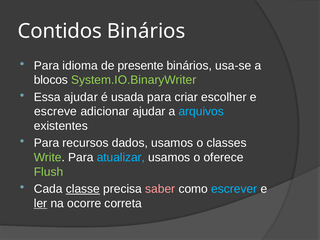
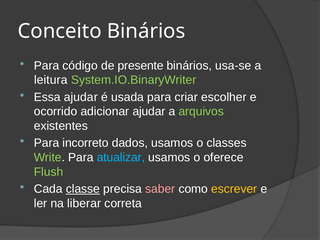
Contidos: Contidos -> Conceito
idioma: idioma -> código
blocos: blocos -> leitura
escreve: escreve -> ocorrido
arquivos colour: light blue -> light green
recursos: recursos -> incorreto
escrever colour: light blue -> yellow
ler underline: present -> none
ocorre: ocorre -> liberar
